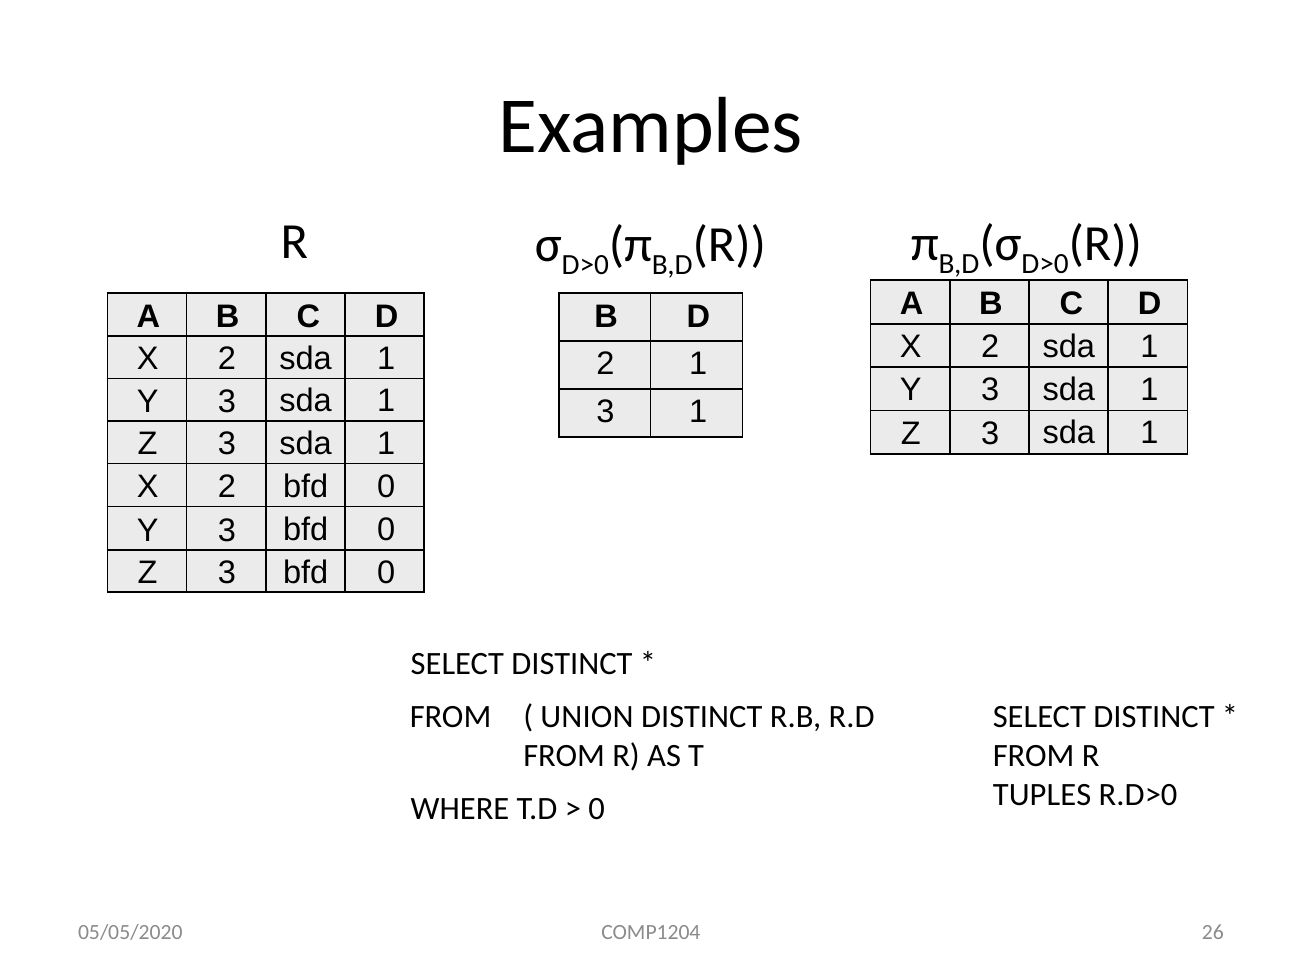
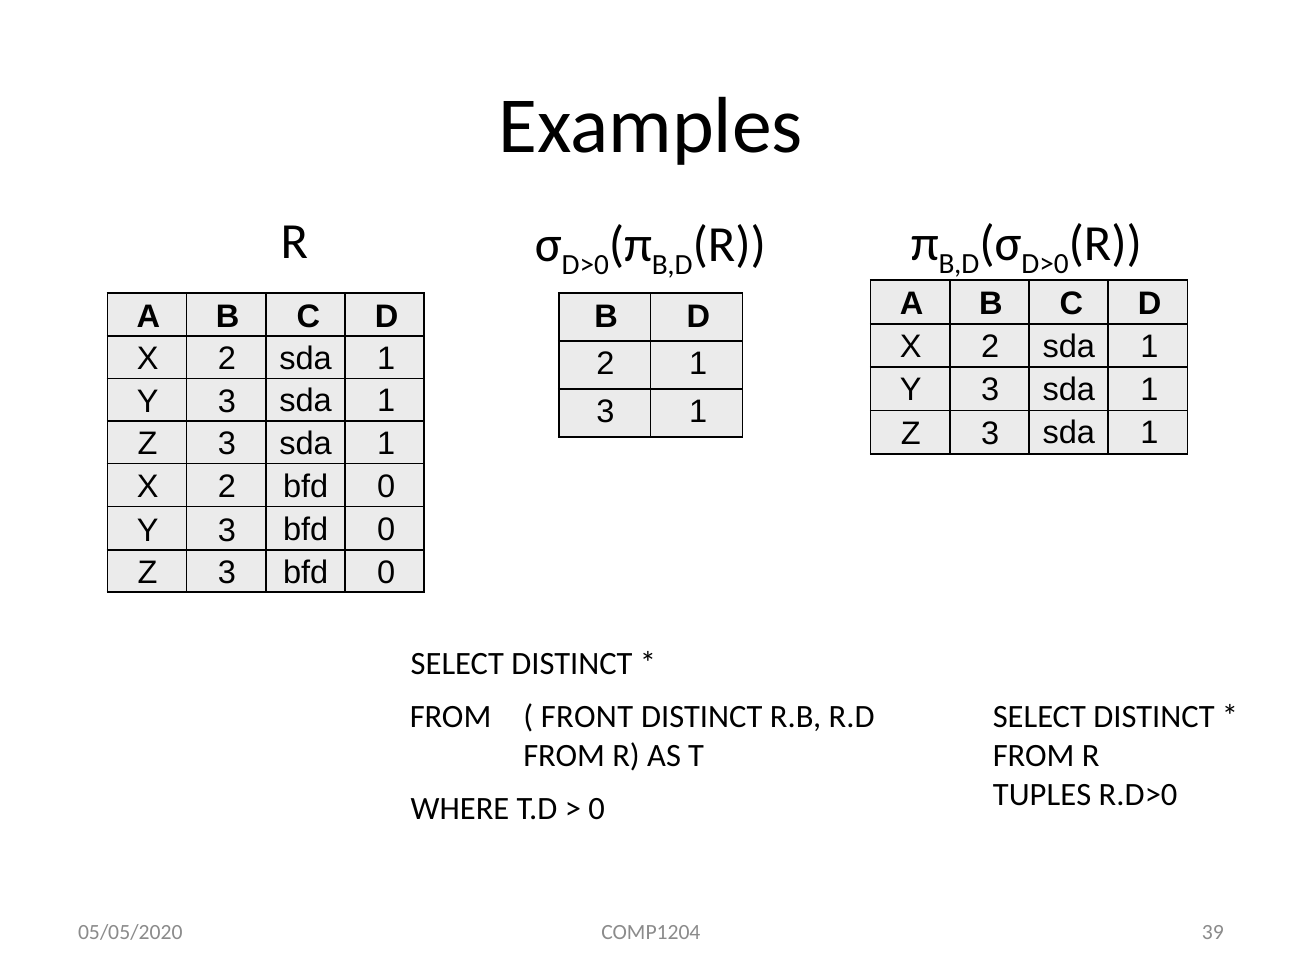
UNION: UNION -> FRONT
26: 26 -> 39
